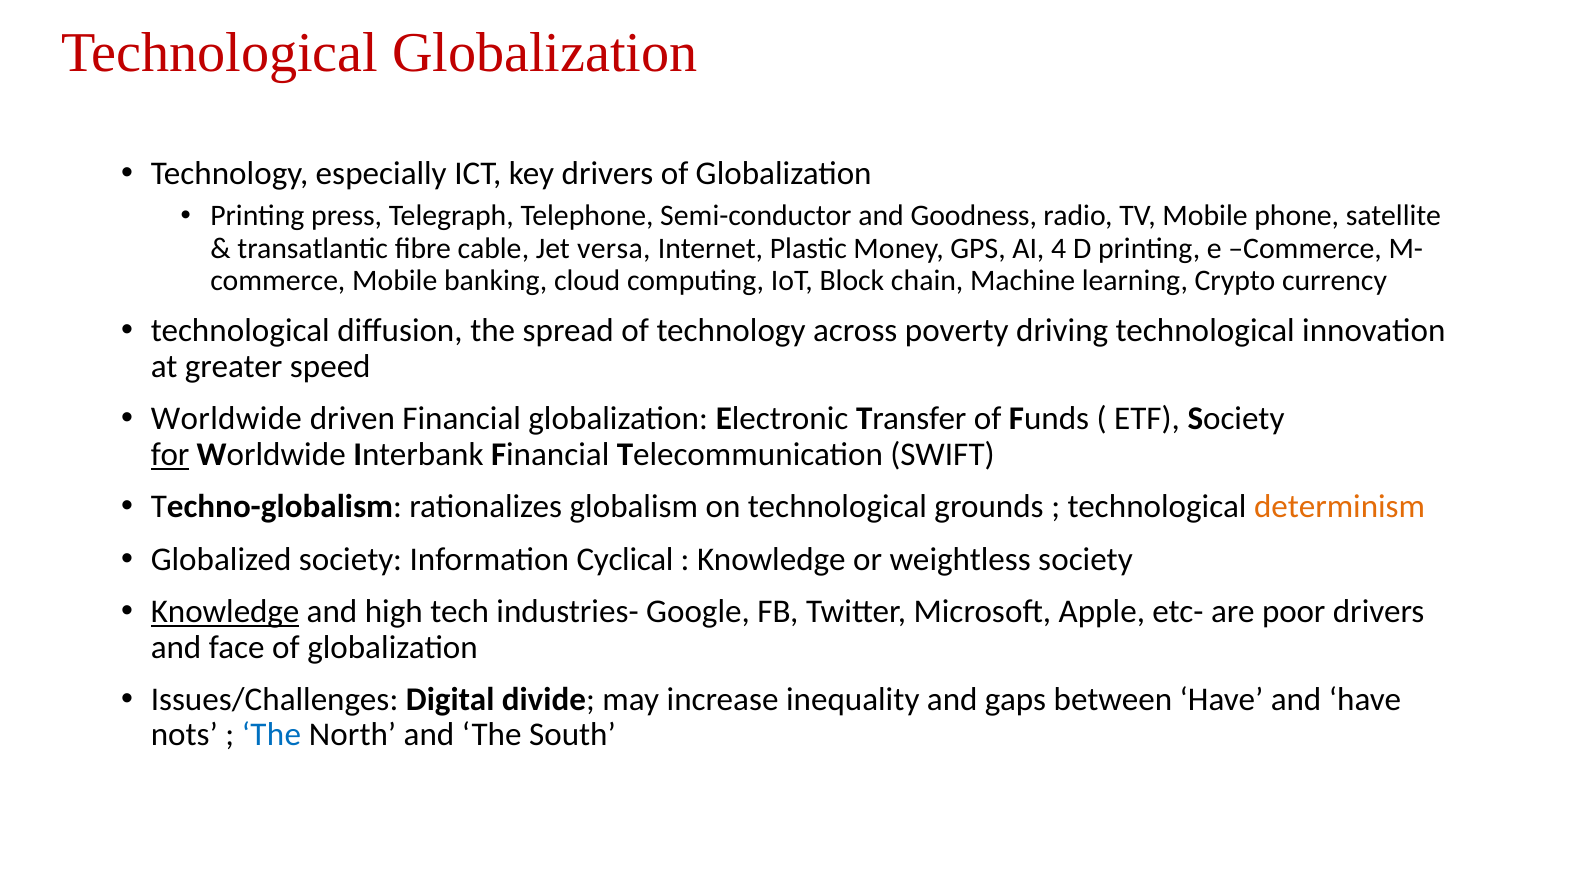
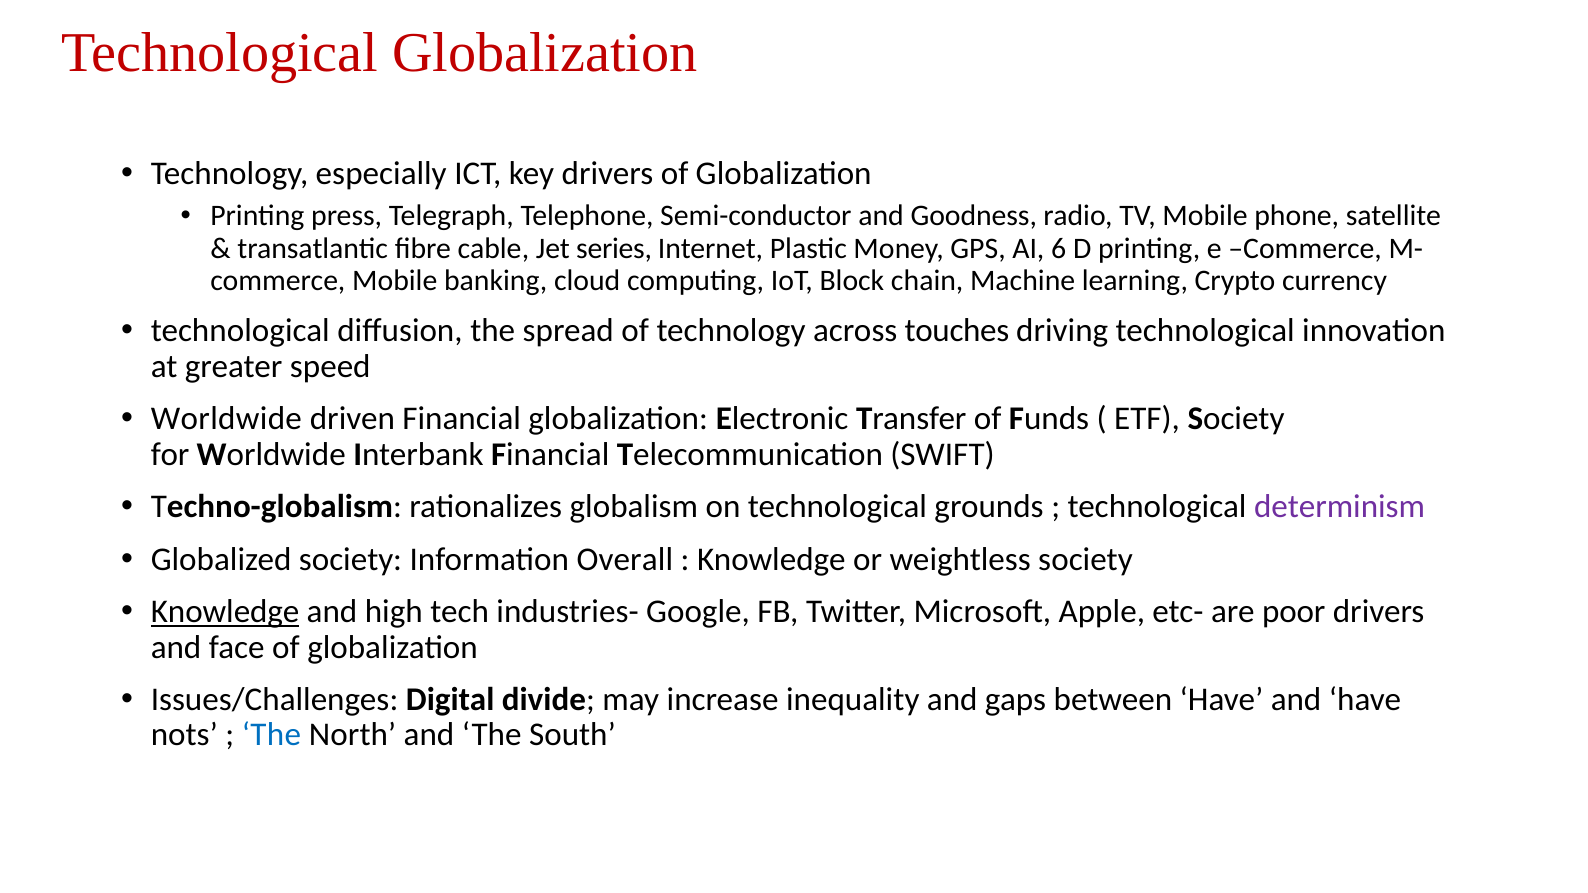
versa: versa -> series
4: 4 -> 6
poverty: poverty -> touches
for underline: present -> none
determinism colour: orange -> purple
Cyclical: Cyclical -> Overall
